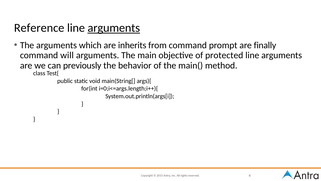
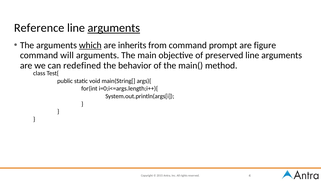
which underline: none -> present
finally: finally -> figure
protected: protected -> preserved
previously: previously -> redefined
